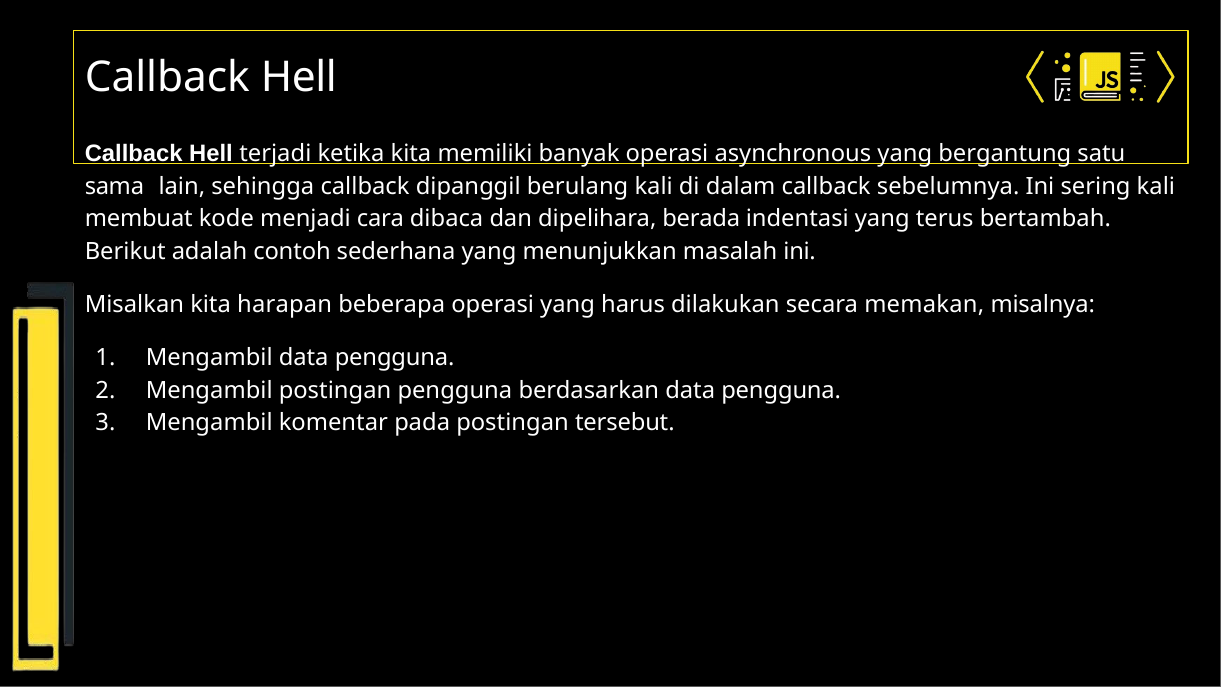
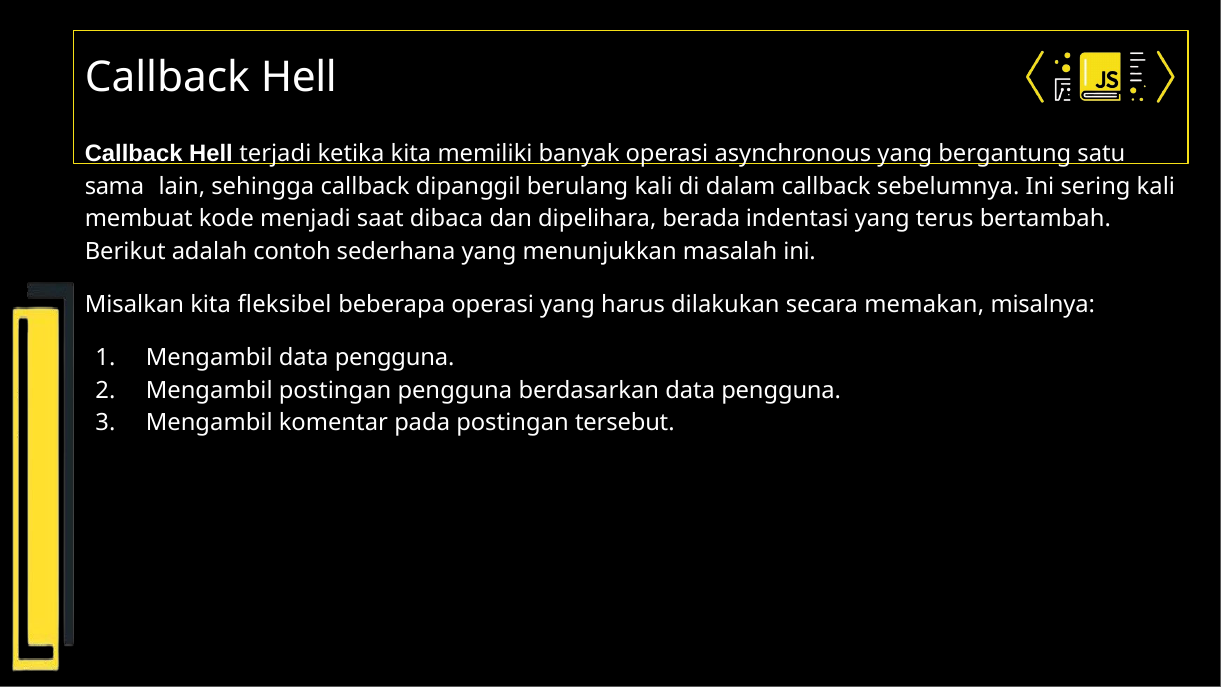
cara: cara -> saat
harapan: harapan -> fleksibel
